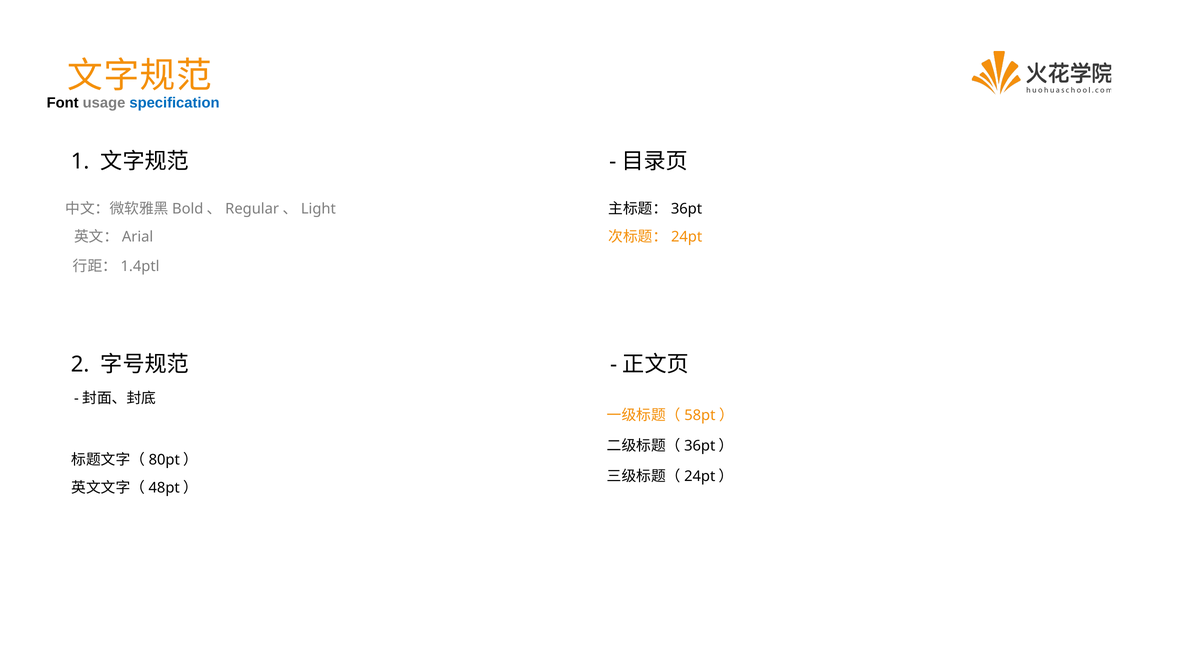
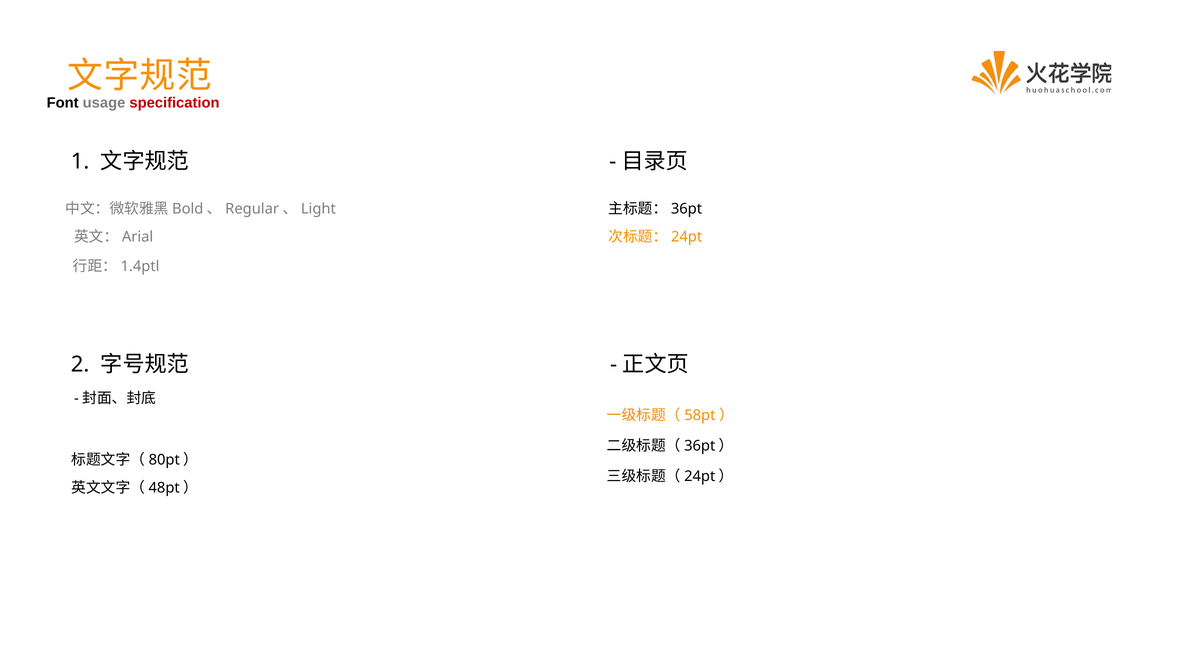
specification colour: blue -> red
